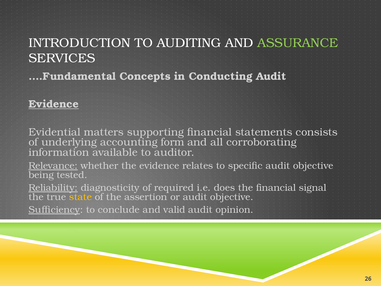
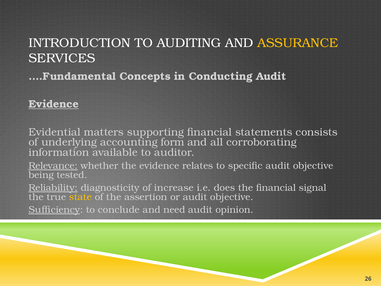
ASSURANCE colour: light green -> yellow
required: required -> increase
valid: valid -> need
